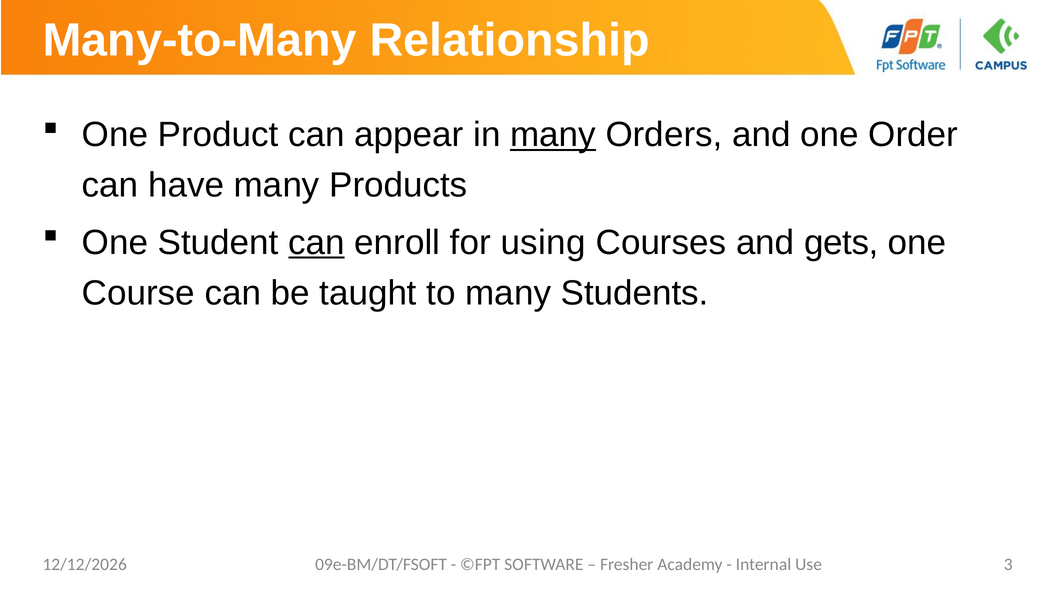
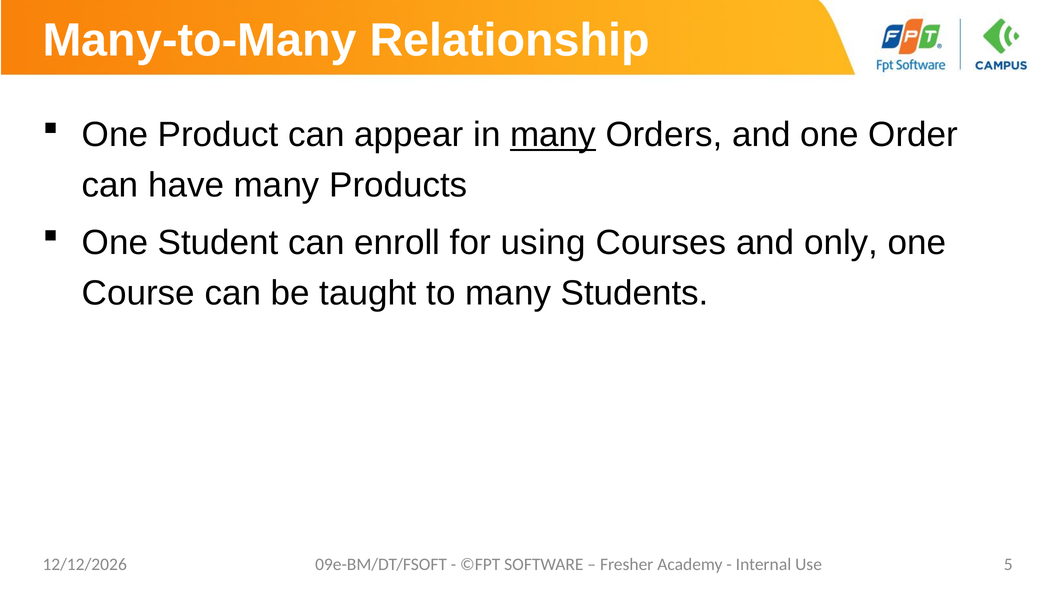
can at (316, 243) underline: present -> none
gets: gets -> only
3: 3 -> 5
